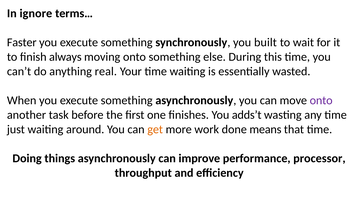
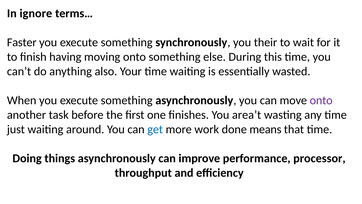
built: built -> their
always: always -> having
real: real -> also
adds’t: adds’t -> area’t
get colour: orange -> blue
